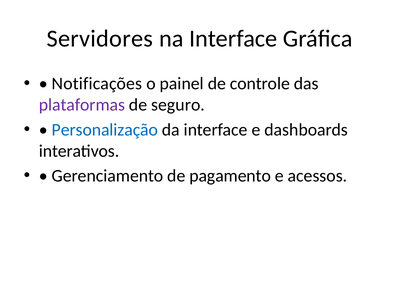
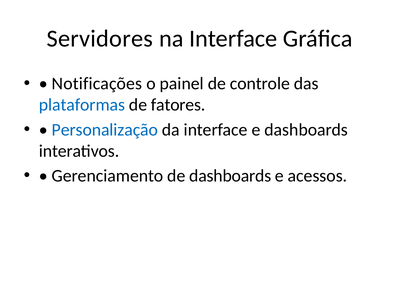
plataformas colour: purple -> blue
seguro: seguro -> fatores
de pagamento: pagamento -> dashboards
